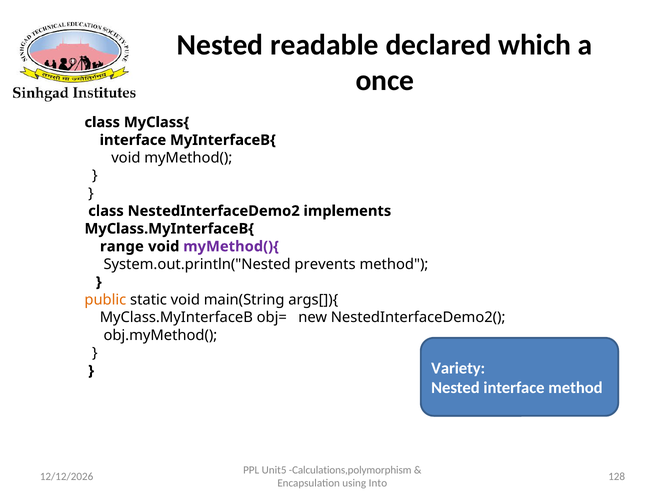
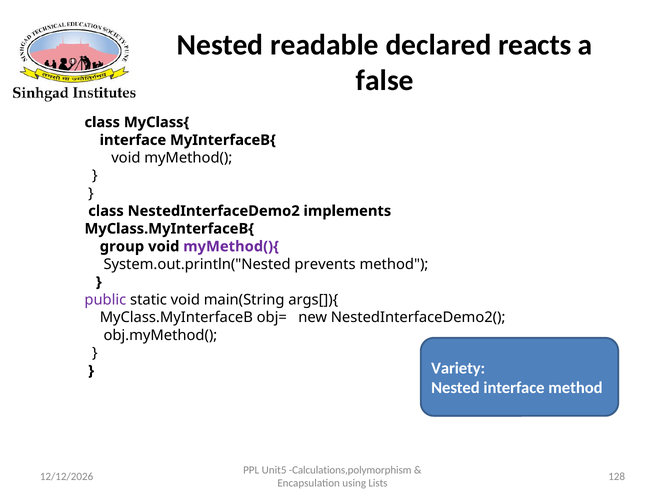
which: which -> reacts
once: once -> false
range: range -> group
public colour: orange -> purple
Into: Into -> Lists
